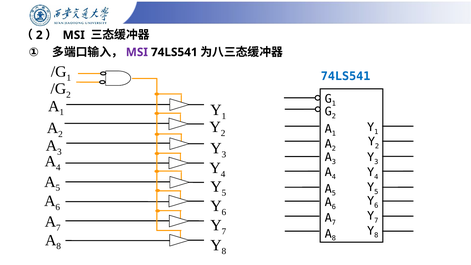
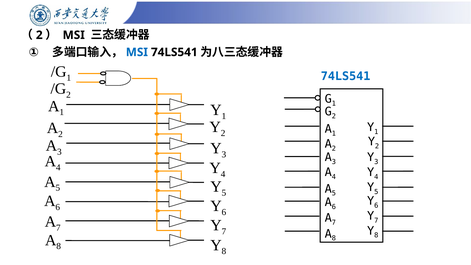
MSI at (137, 52) colour: purple -> blue
